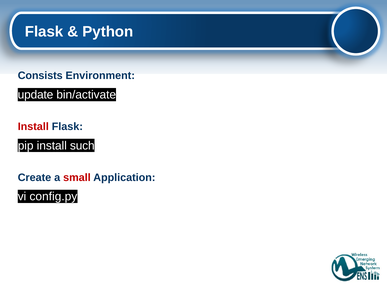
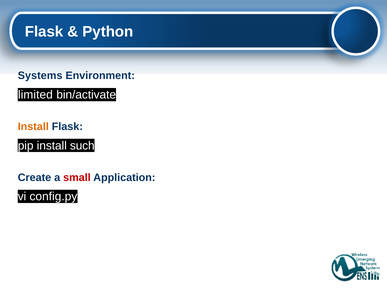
Consists: Consists -> Systems
update: update -> limited
Install at (33, 126) colour: red -> orange
